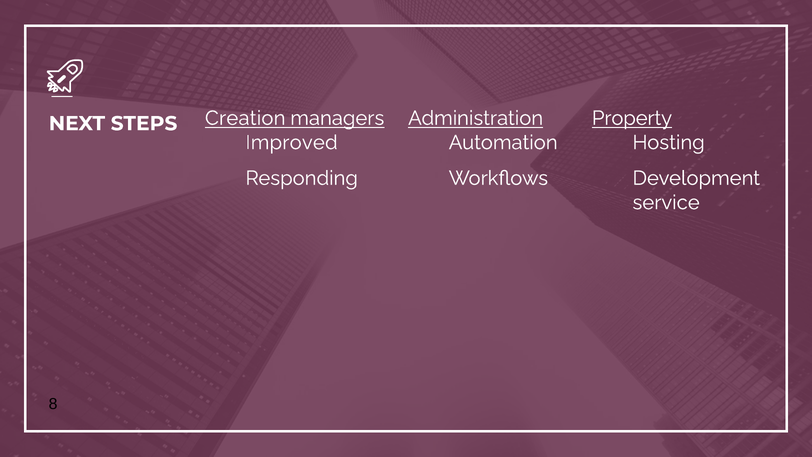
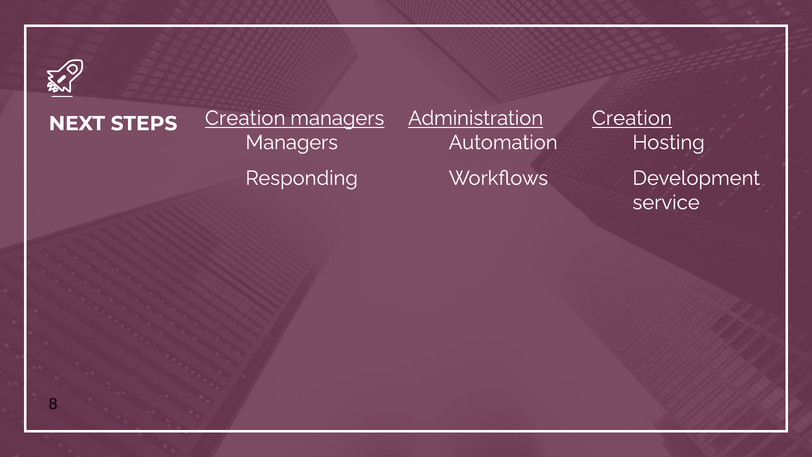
Property at (632, 118): Property -> Creation
Improved at (292, 142): Improved -> Managers
